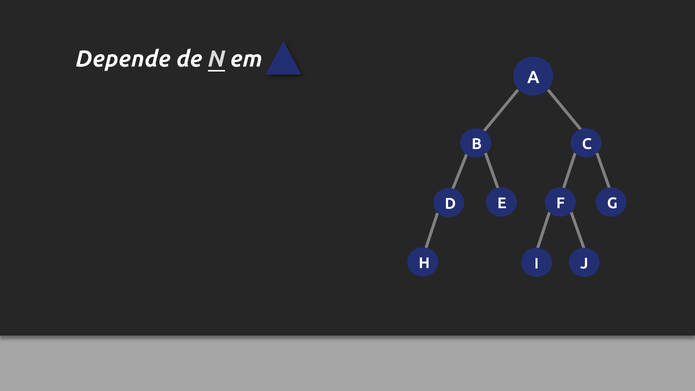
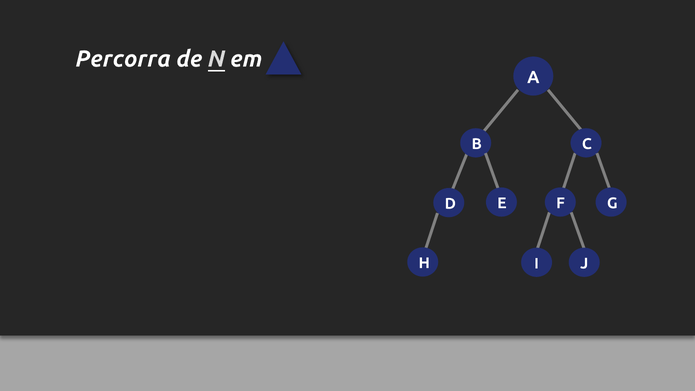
Depende: Depende -> Percorra
